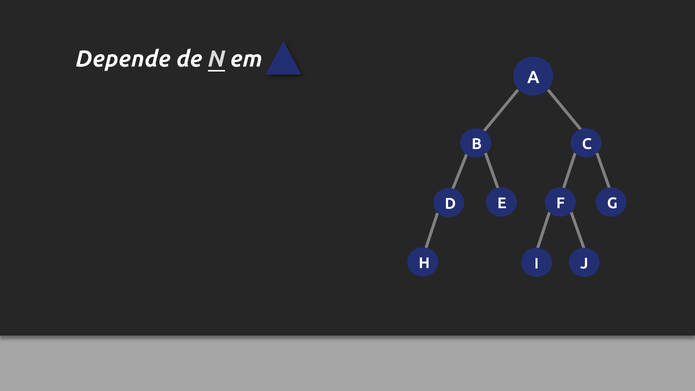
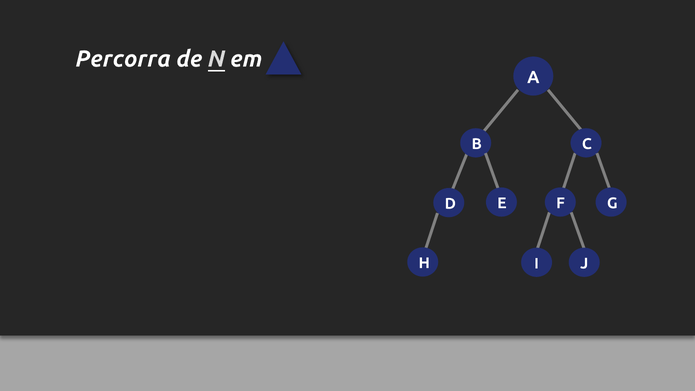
Depende: Depende -> Percorra
